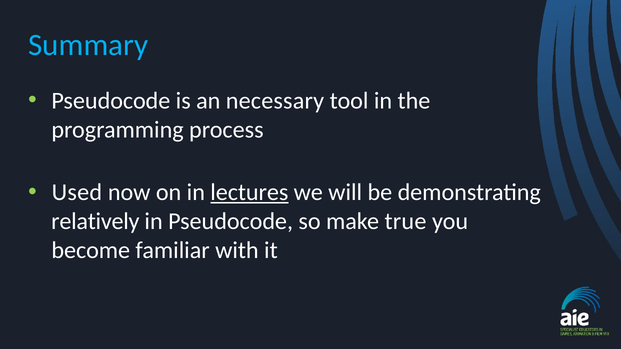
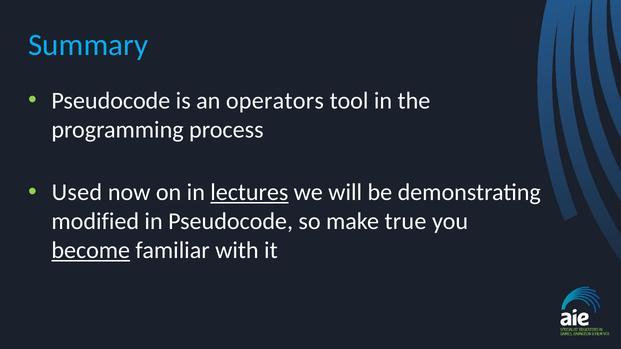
necessary: necessary -> operators
relatively: relatively -> modified
become underline: none -> present
